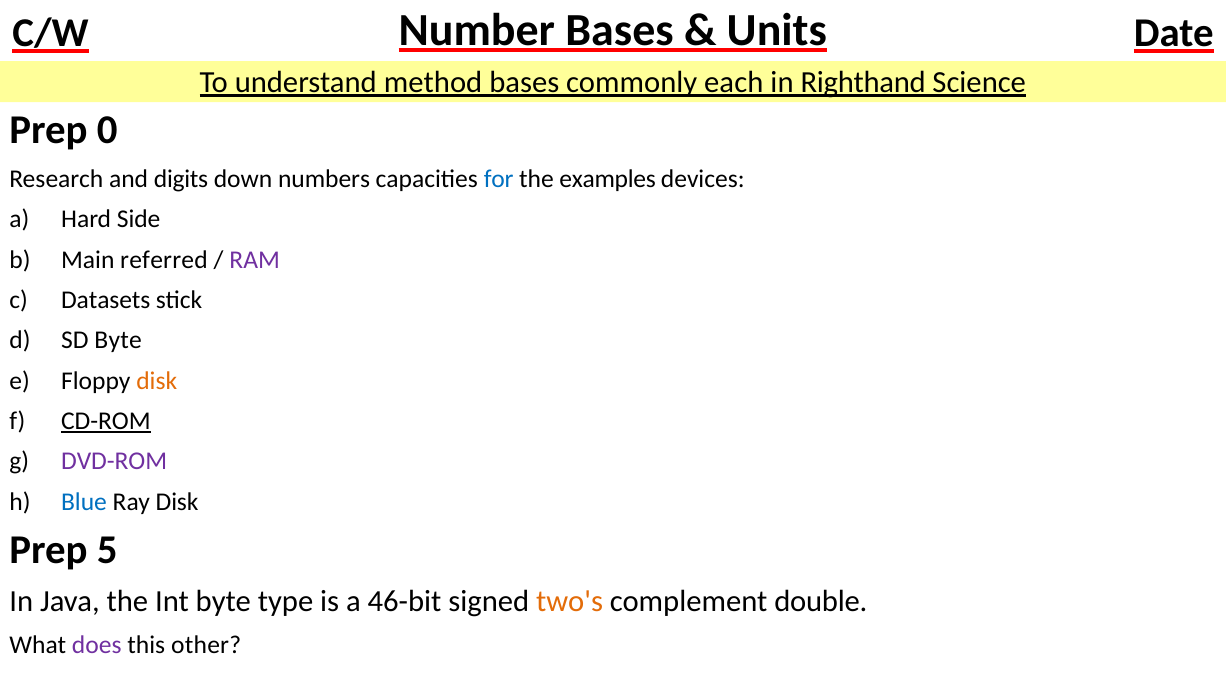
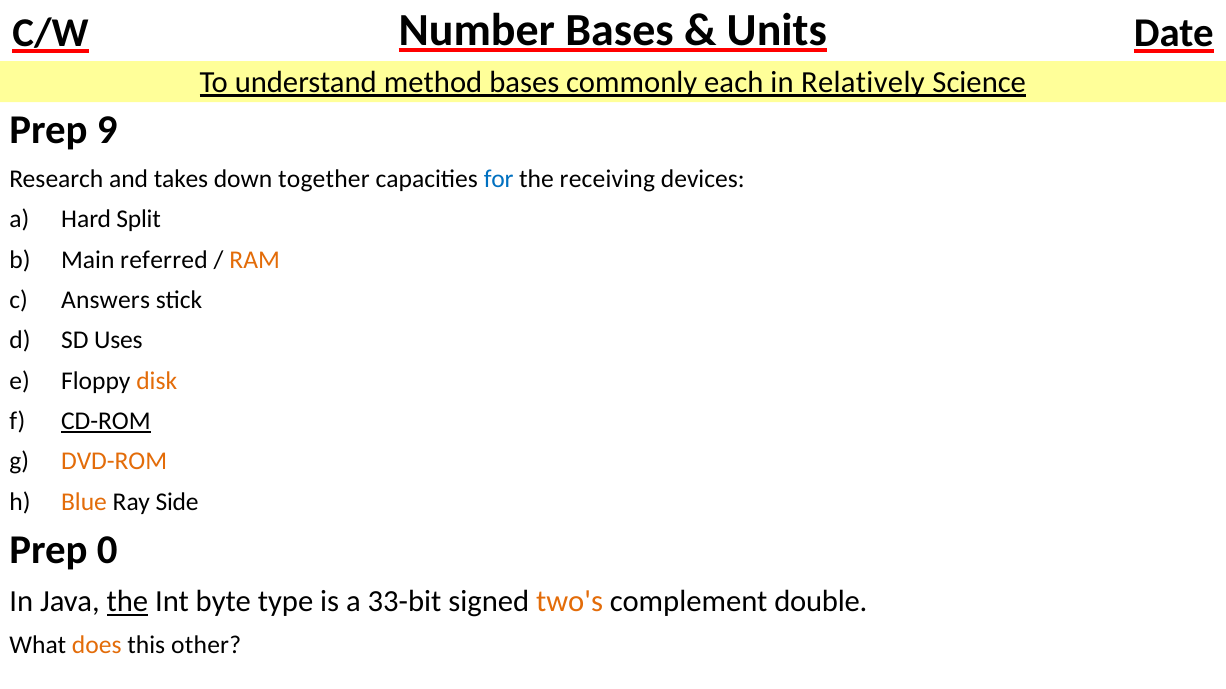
Righthand: Righthand -> Relatively
0: 0 -> 9
digits: digits -> takes
numbers: numbers -> together
examples: examples -> receiving
Side: Side -> Split
RAM colour: purple -> orange
Datasets: Datasets -> Answers
SD Byte: Byte -> Uses
DVD-ROM colour: purple -> orange
Blue colour: blue -> orange
Ray Disk: Disk -> Side
5: 5 -> 0
the at (127, 602) underline: none -> present
46-bit: 46-bit -> 33-bit
does colour: purple -> orange
